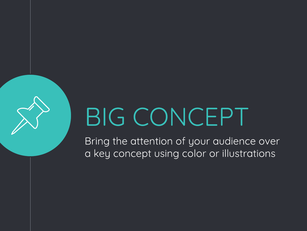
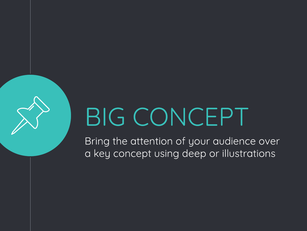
color: color -> deep
